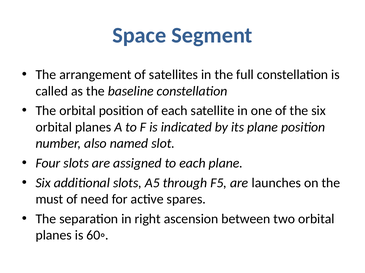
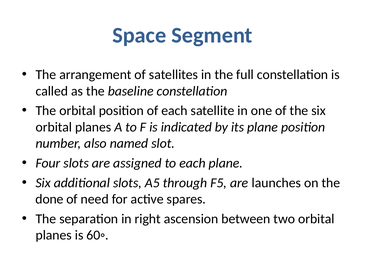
must: must -> done
